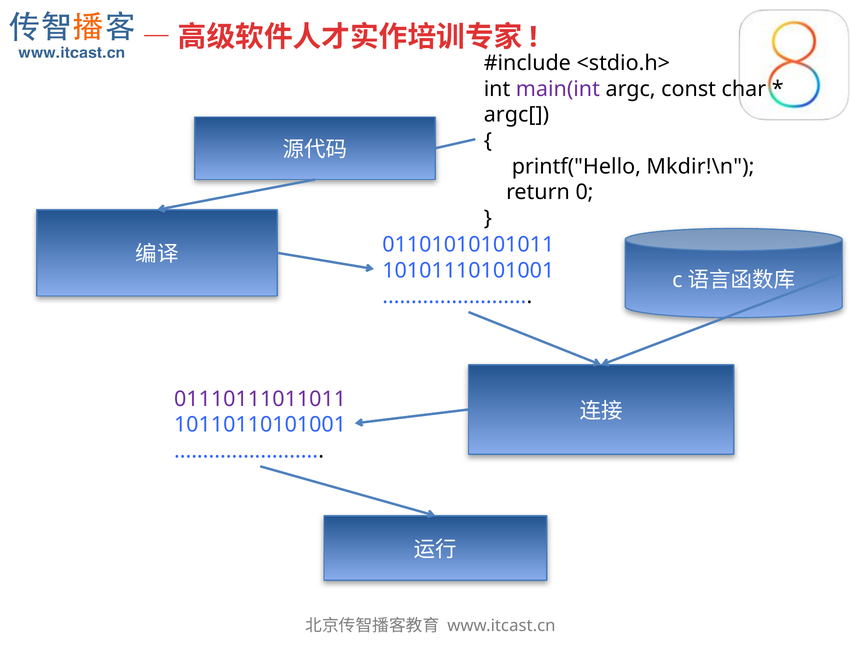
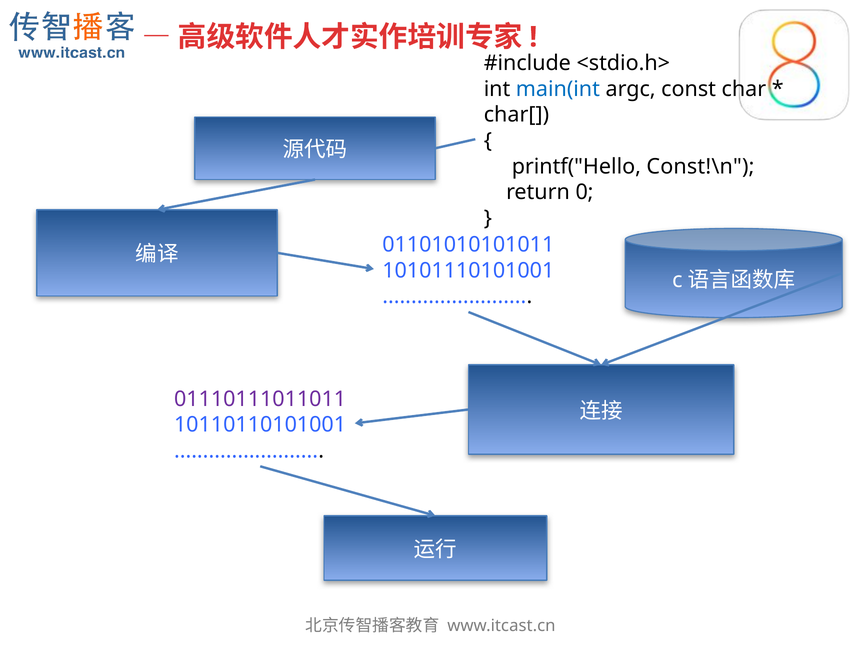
main(int colour: purple -> blue
argc[: argc[ -> char[
Mkdir!\n: Mkdir!\n -> Const!\n
